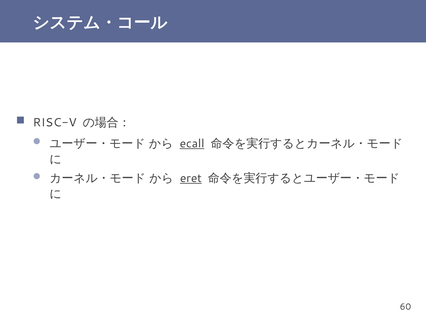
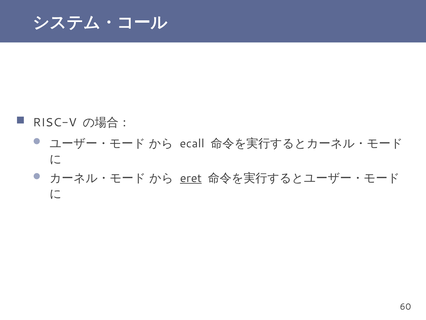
ecall underline: present -> none
